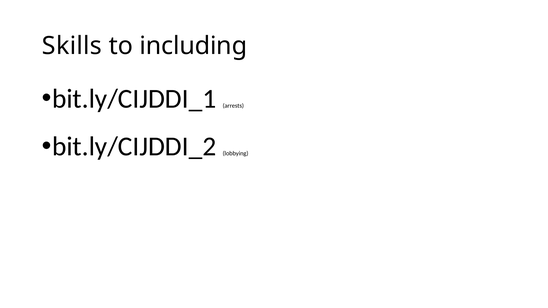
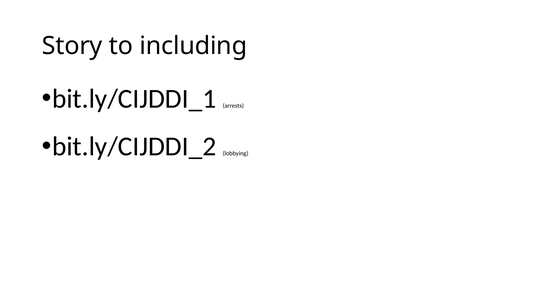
Skills: Skills -> Story
